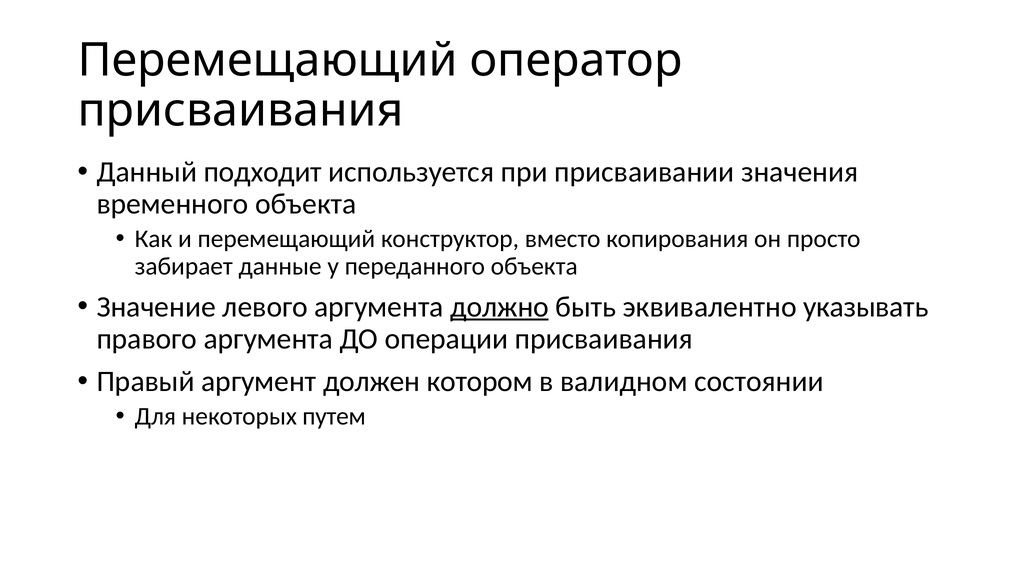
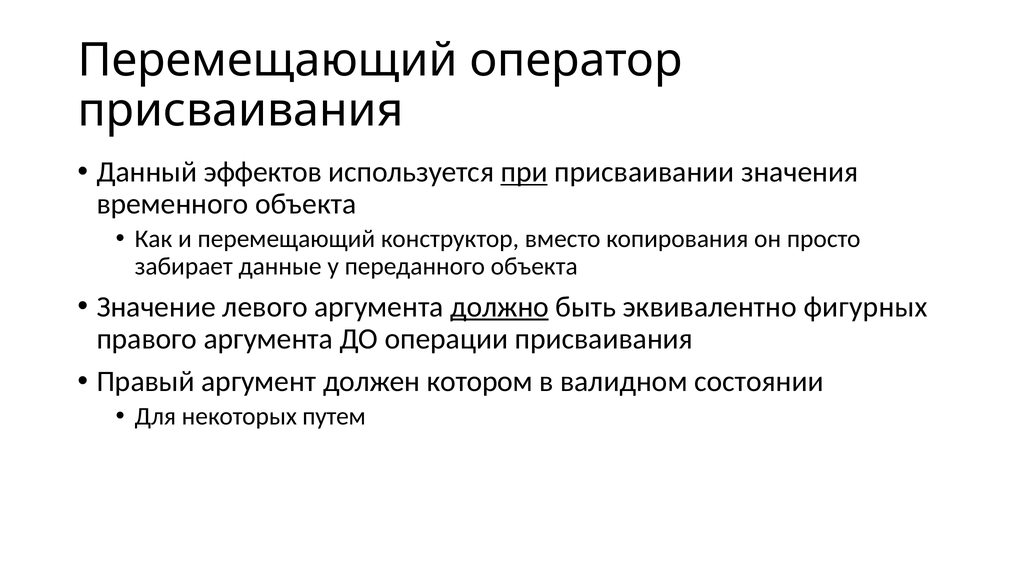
подходит: подходит -> эффектов
при underline: none -> present
указывать: указывать -> фигурных
